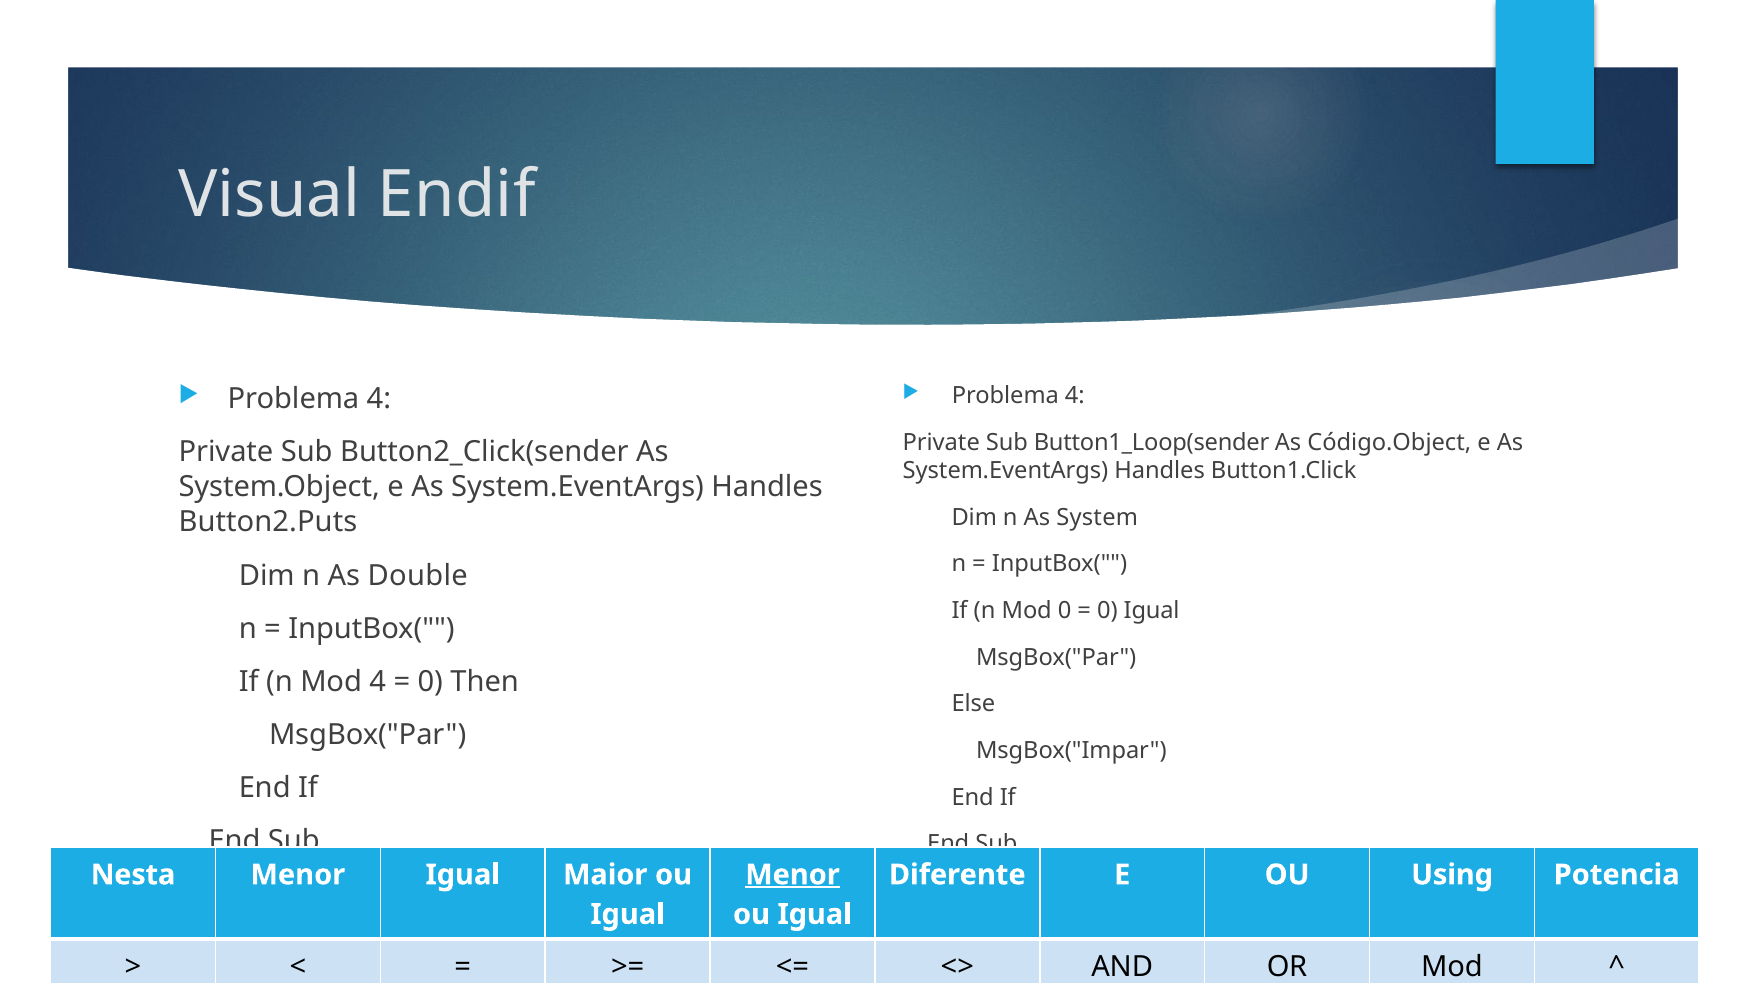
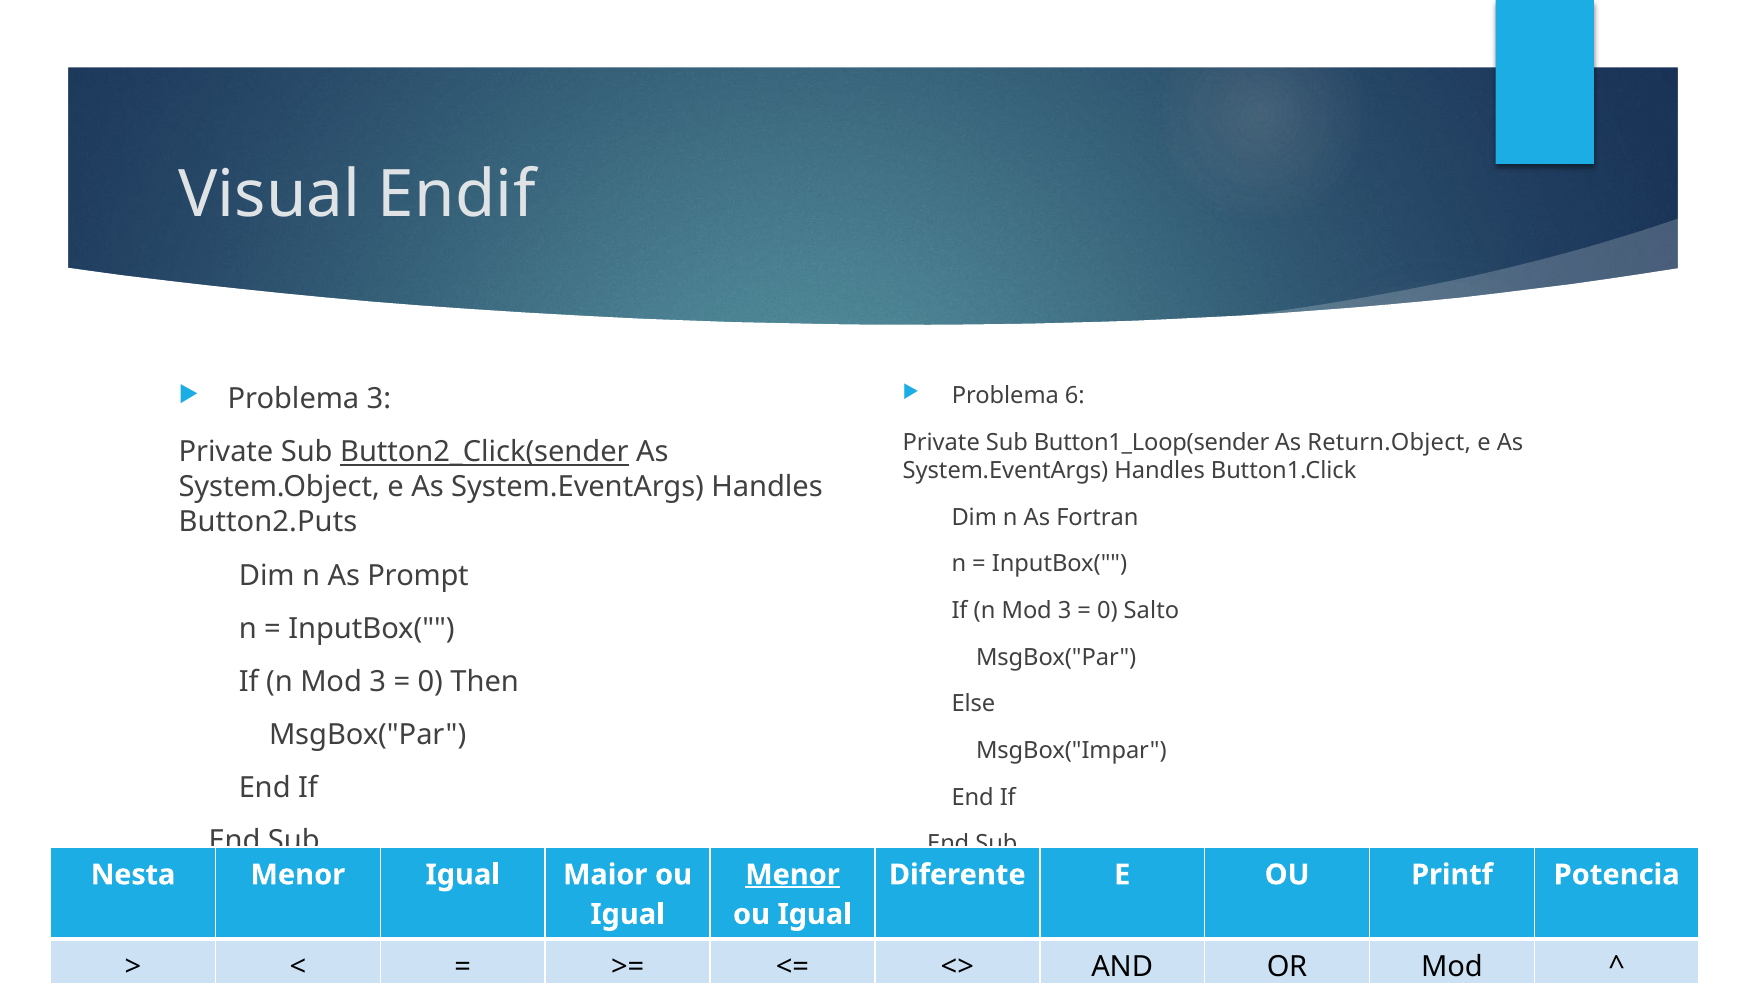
4 at (1075, 395): 4 -> 6
4 at (379, 399): 4 -> 3
Código.Object: Código.Object -> Return.Object
Button2_Click(sender underline: none -> present
System: System -> Fortran
Double: Double -> Prompt
0 at (1065, 610): 0 -> 3
0 Igual: Igual -> Salto
4 at (378, 681): 4 -> 3
Using: Using -> Printf
